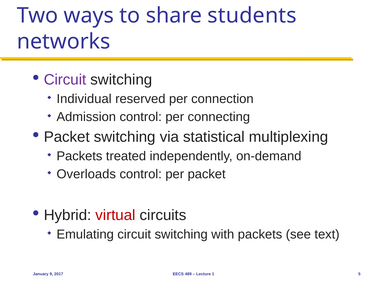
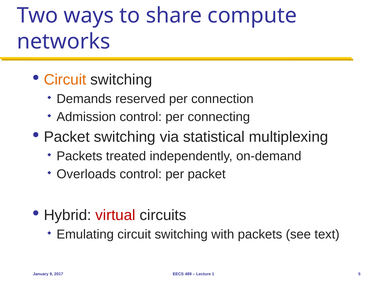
students: students -> compute
Circuit at (65, 80) colour: purple -> orange
Individual: Individual -> Demands
